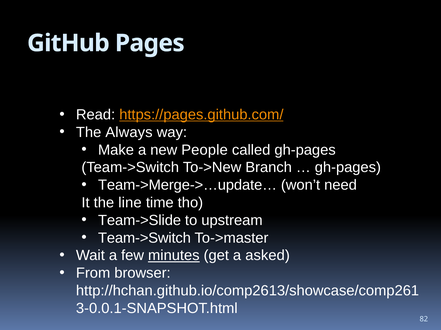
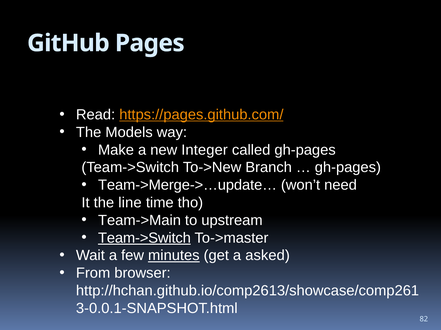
Always: Always -> Models
People: People -> Integer
Team->Slide: Team->Slide -> Team->Main
Team->Switch at (144, 238) underline: none -> present
